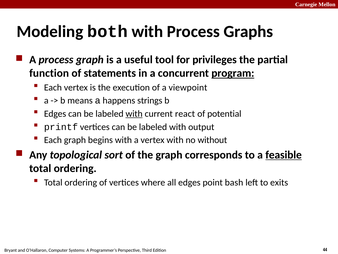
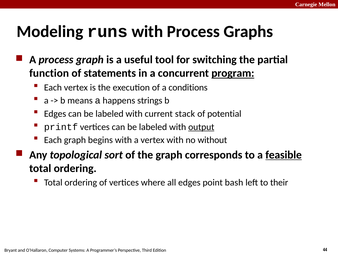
both: both -> runs
privileges: privileges -> switching
viewpoint: viewpoint -> conditions
with at (134, 114) underline: present -> none
react: react -> stack
output underline: none -> present
exits: exits -> their
